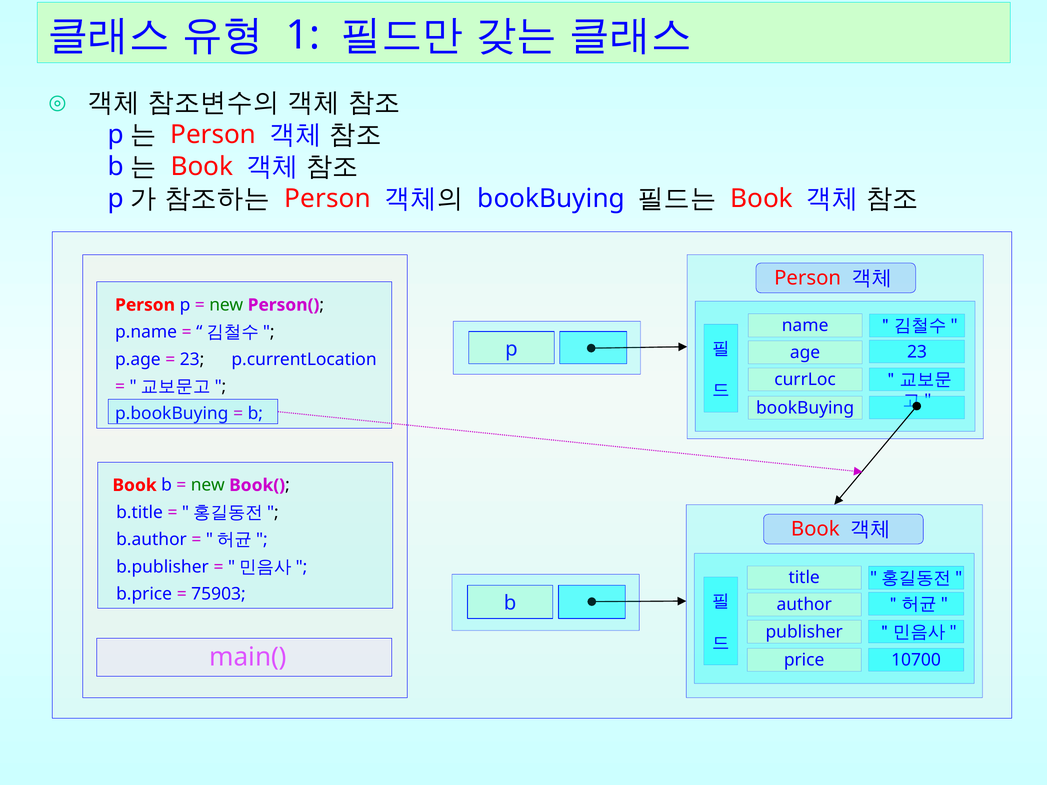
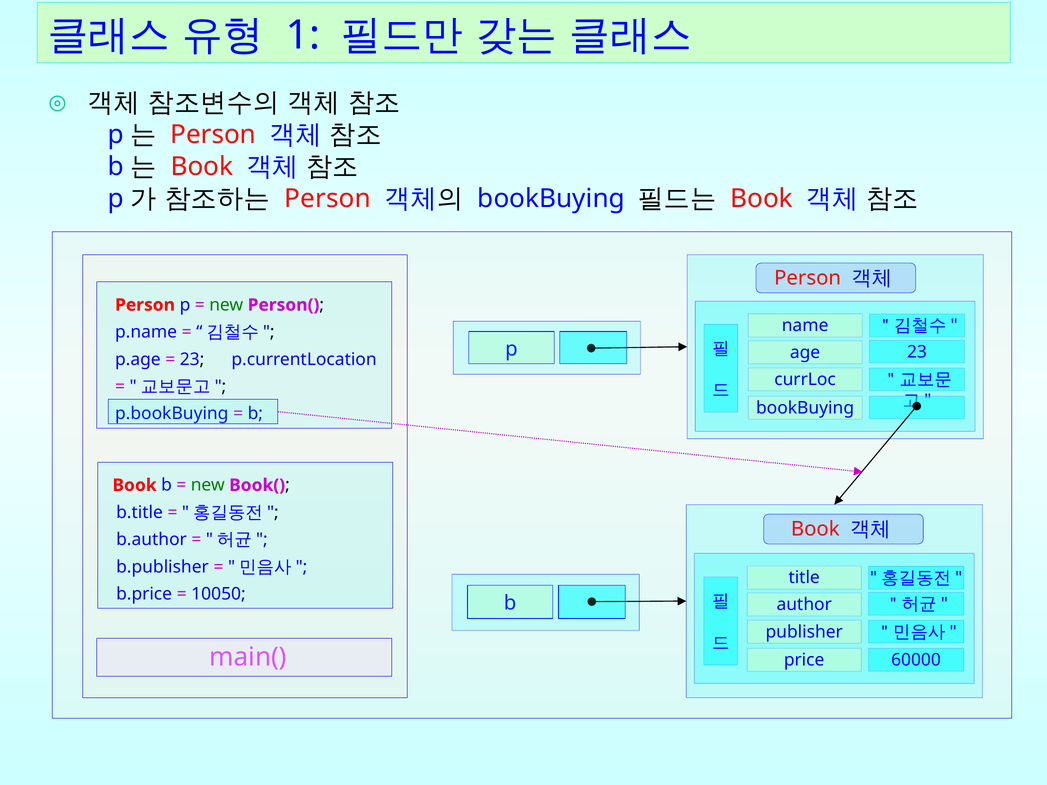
75903: 75903 -> 10050
10700: 10700 -> 60000
